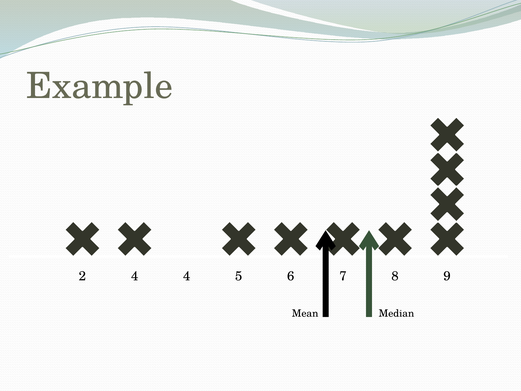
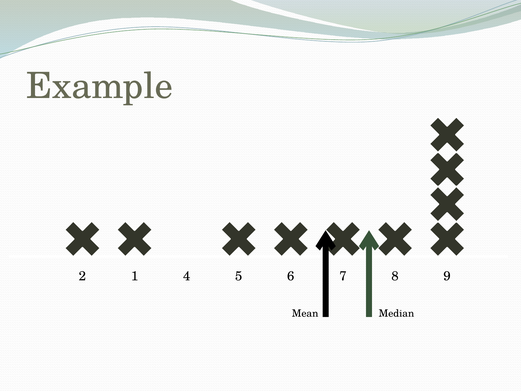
2 4: 4 -> 1
